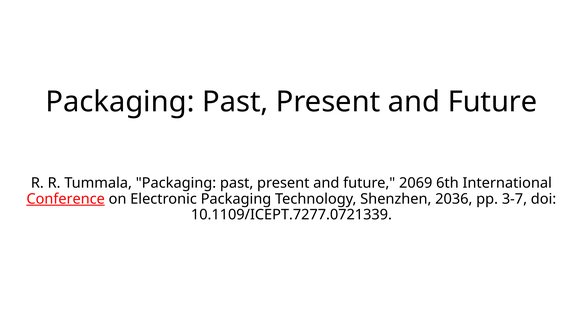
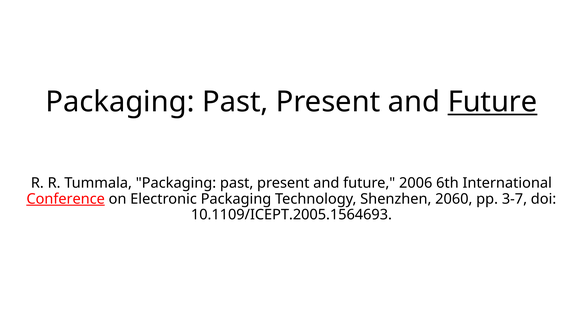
Future at (493, 102) underline: none -> present
2069: 2069 -> 2006
2036: 2036 -> 2060
10.1109/ICEPT.7277.0721339: 10.1109/ICEPT.7277.0721339 -> 10.1109/ICEPT.2005.1564693
